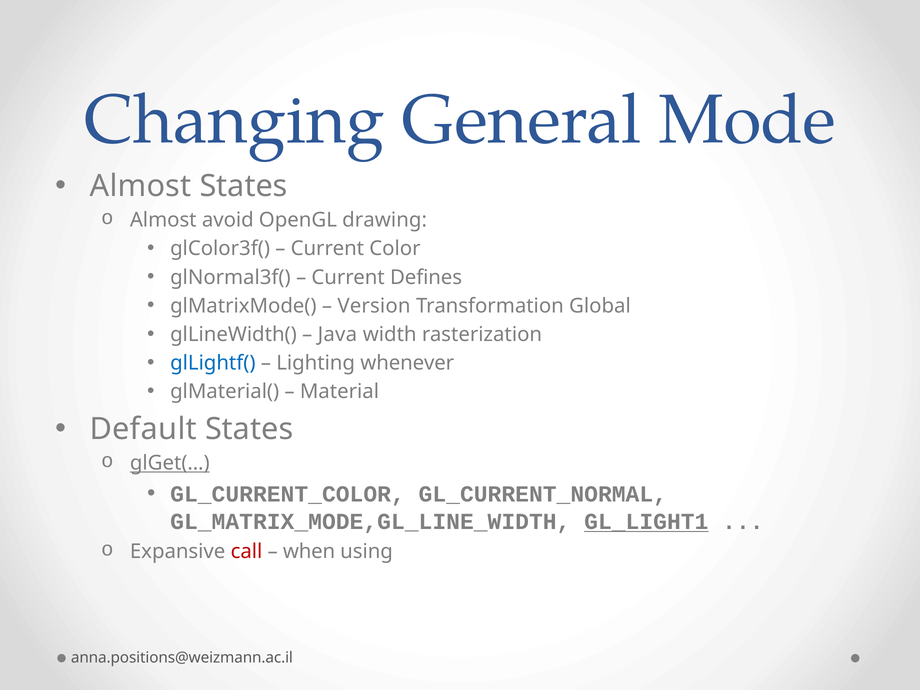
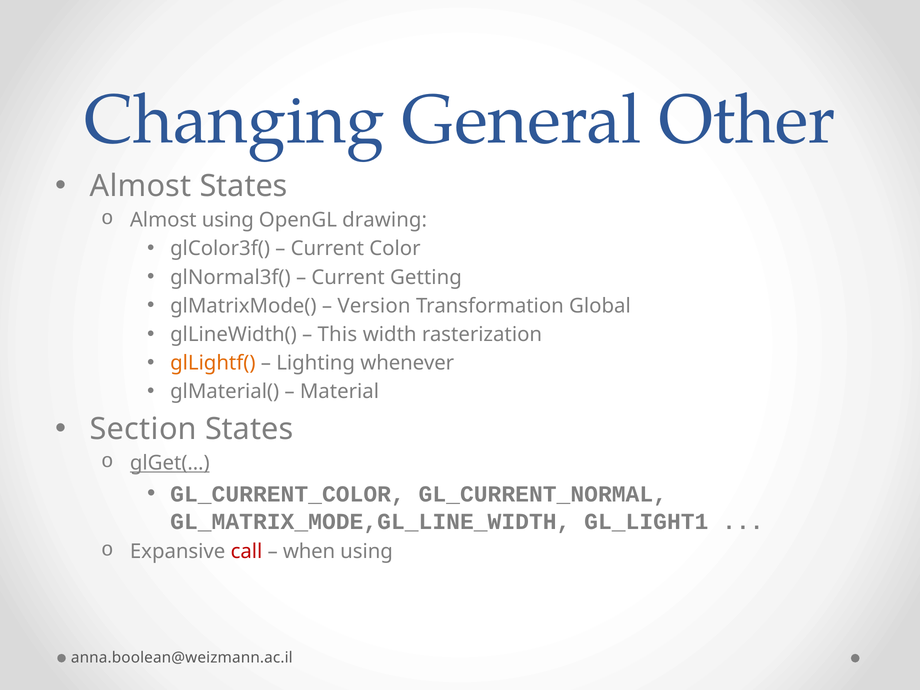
Mode: Mode -> Other
Almost avoid: avoid -> using
Defines: Defines -> Getting
Java: Java -> This
glLightf( colour: blue -> orange
Default: Default -> Section
GL_LIGHT1 underline: present -> none
anna.positions@weizmann.ac.il: anna.positions@weizmann.ac.il -> anna.boolean@weizmann.ac.il
